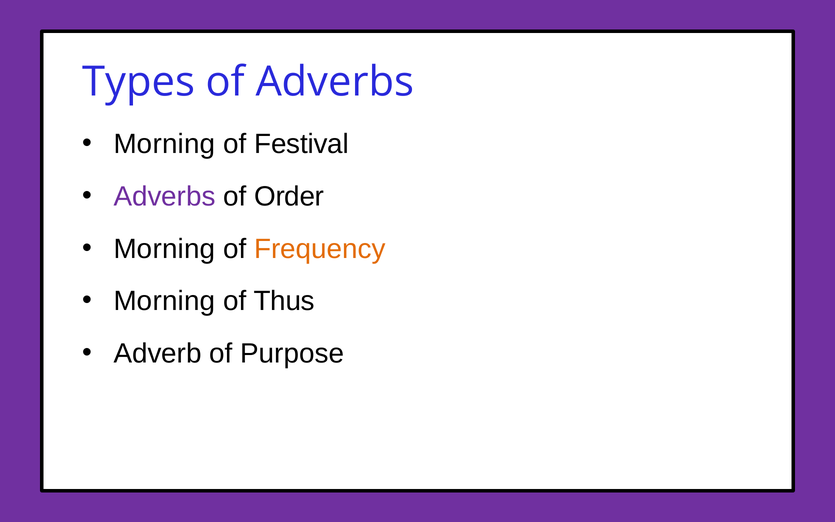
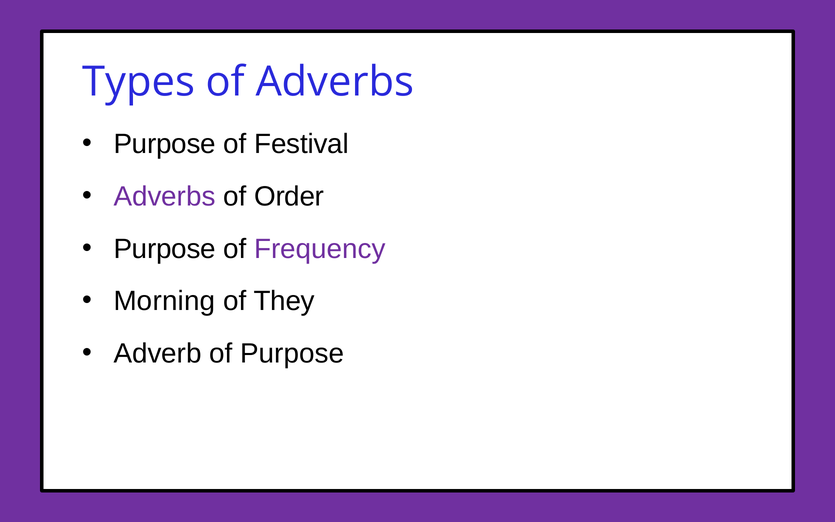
Morning at (164, 144): Morning -> Purpose
Morning at (164, 249): Morning -> Purpose
Frequency colour: orange -> purple
Thus: Thus -> They
